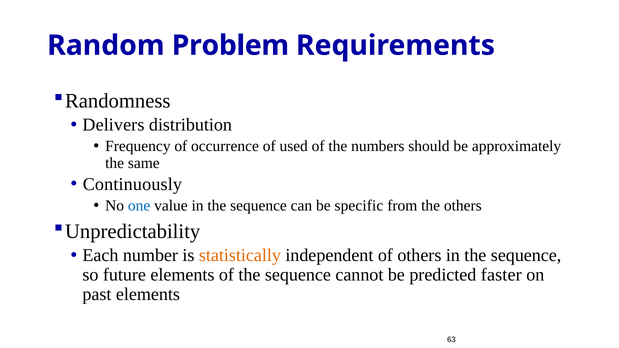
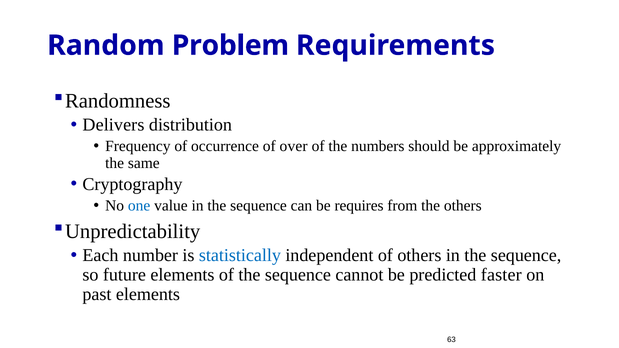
used: used -> over
Continuously: Continuously -> Cryptography
specific: specific -> requires
statistically colour: orange -> blue
